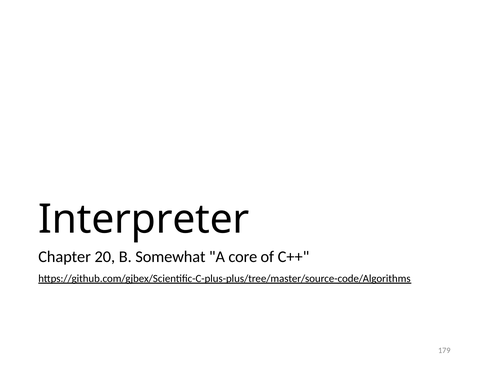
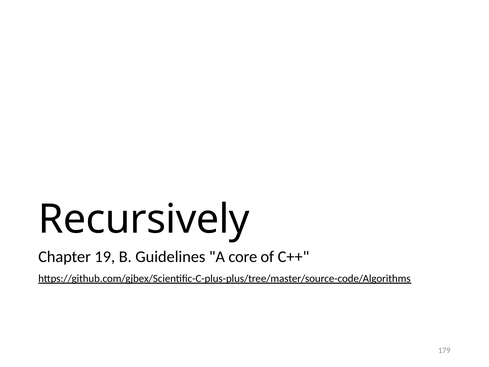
Interpreter: Interpreter -> Recursively
20: 20 -> 19
Somewhat: Somewhat -> Guidelines
